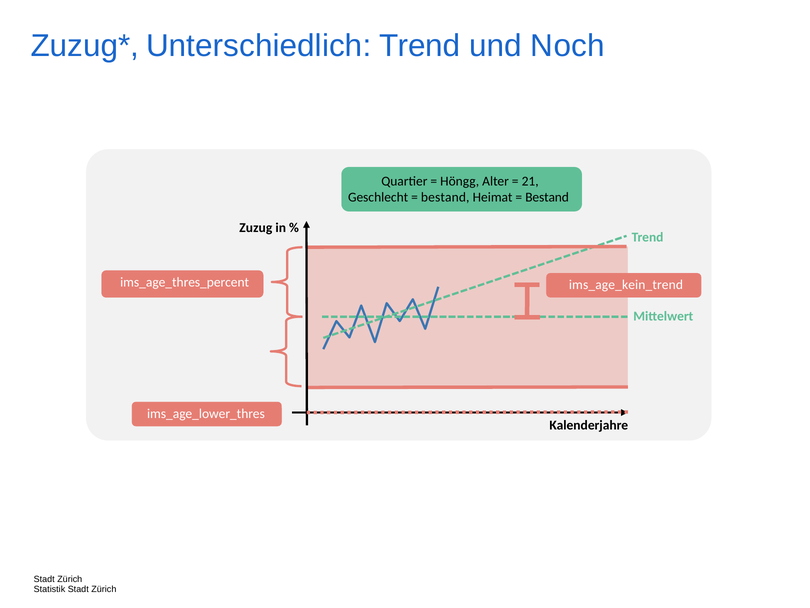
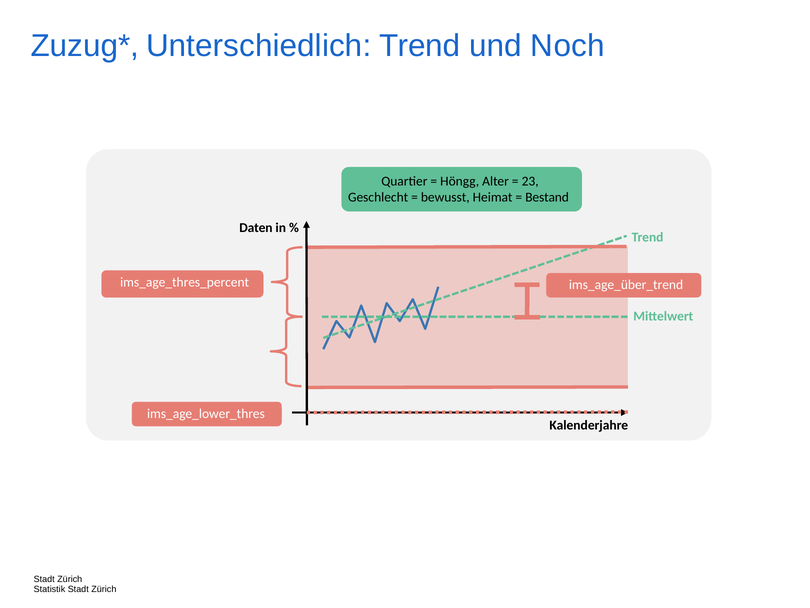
21: 21 -> 23
bestand at (445, 197): bestand -> bewusst
Zuzug: Zuzug -> Daten
ims_age_kein_trend: ims_age_kein_trend -> ims_age_über_trend
